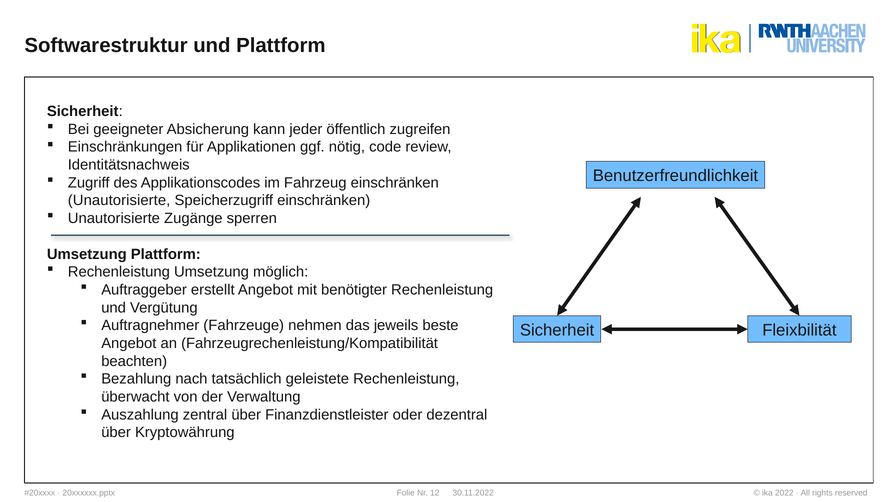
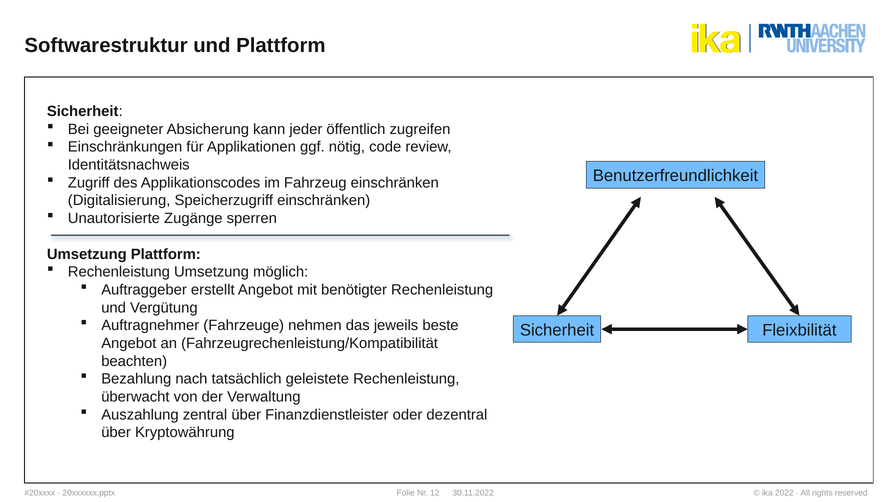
Unautorisierte at (119, 200): Unautorisierte -> Digitalisierung
